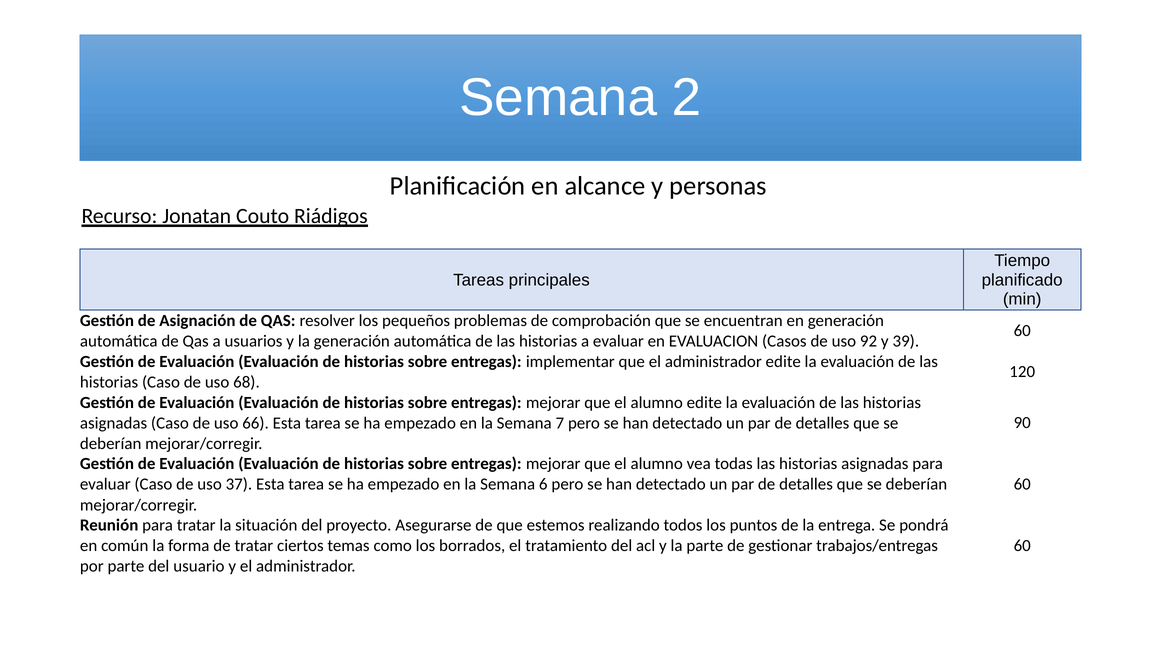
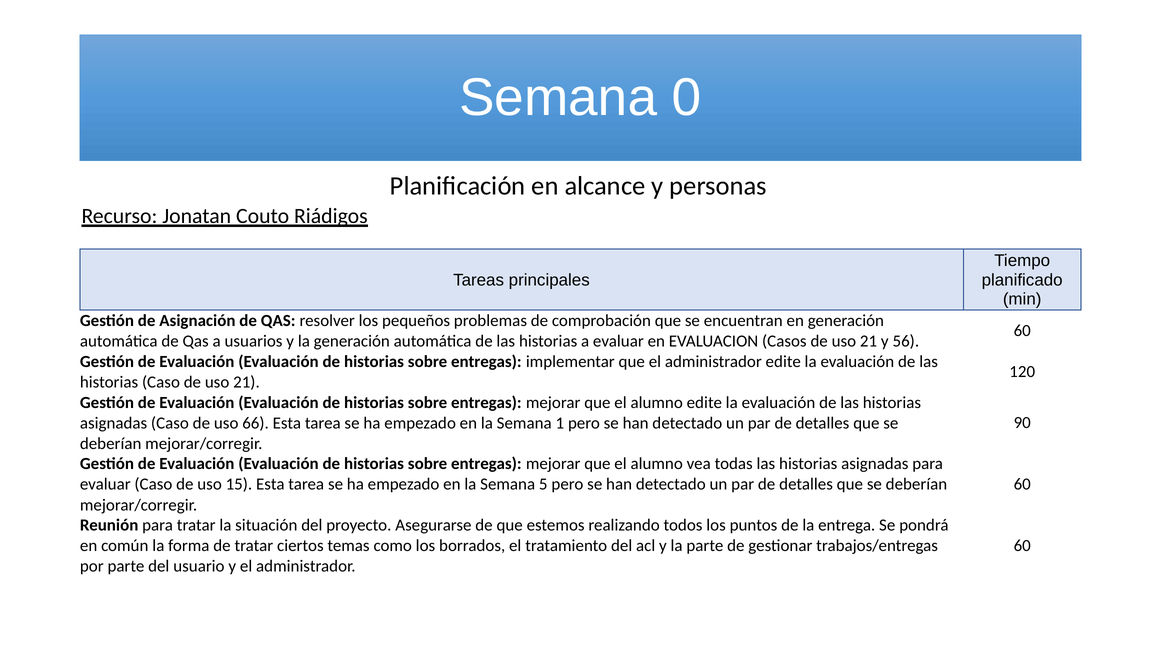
2: 2 -> 0
Casos de uso 92: 92 -> 21
39: 39 -> 56
Caso de uso 68: 68 -> 21
7: 7 -> 1
37: 37 -> 15
6: 6 -> 5
